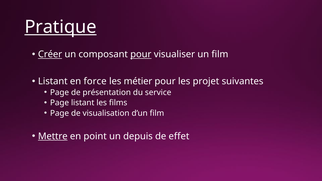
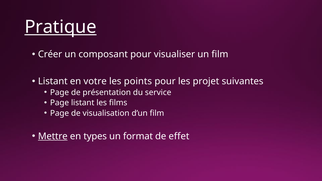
Créer underline: present -> none
pour at (141, 54) underline: present -> none
force: force -> votre
métier: métier -> points
point: point -> types
depuis: depuis -> format
